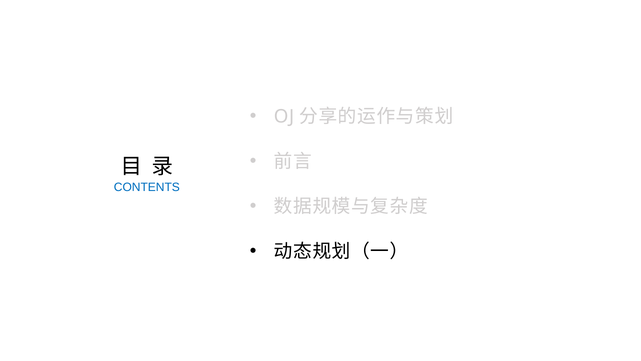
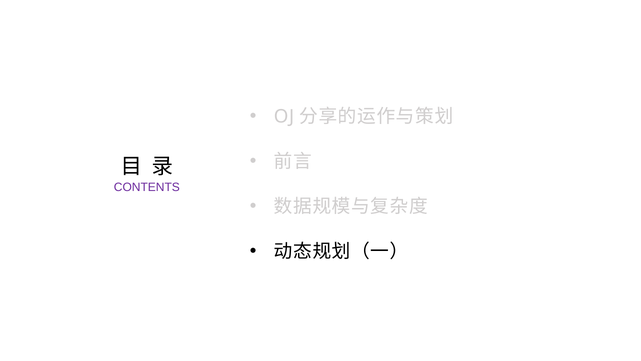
CONTENTS colour: blue -> purple
